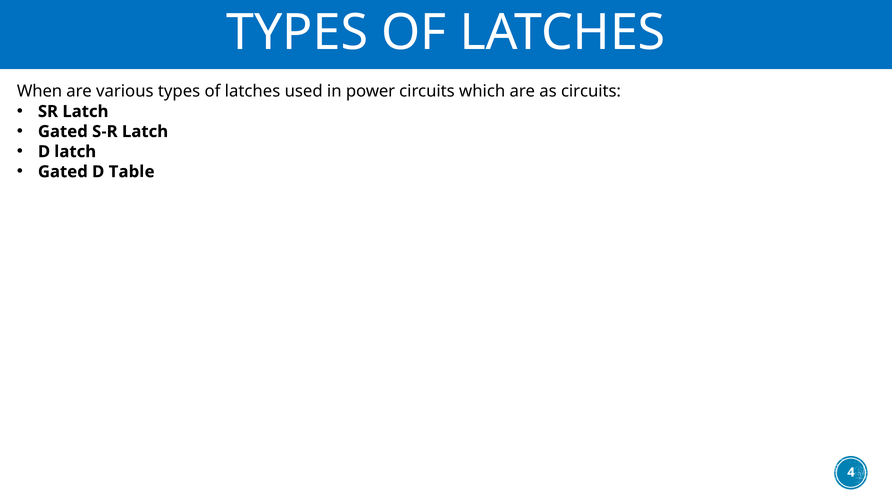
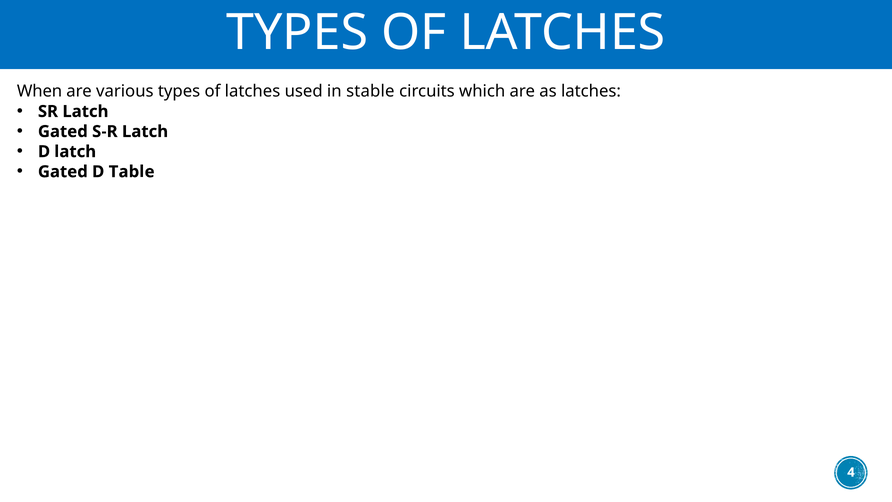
power: power -> stable
as circuits: circuits -> latches
